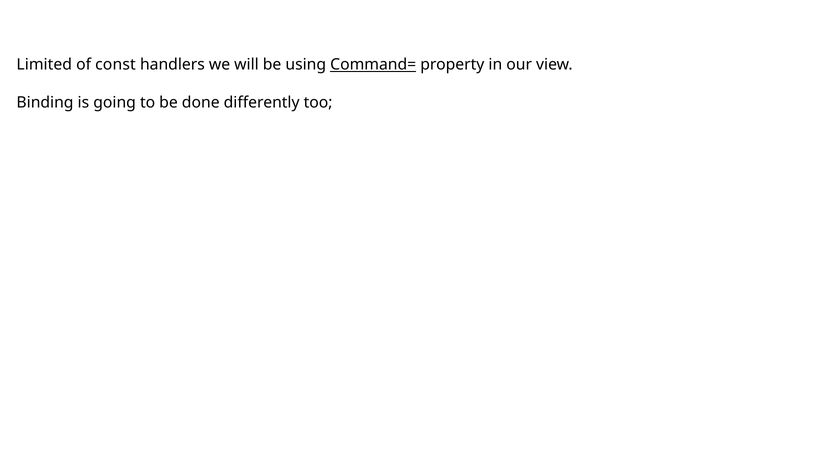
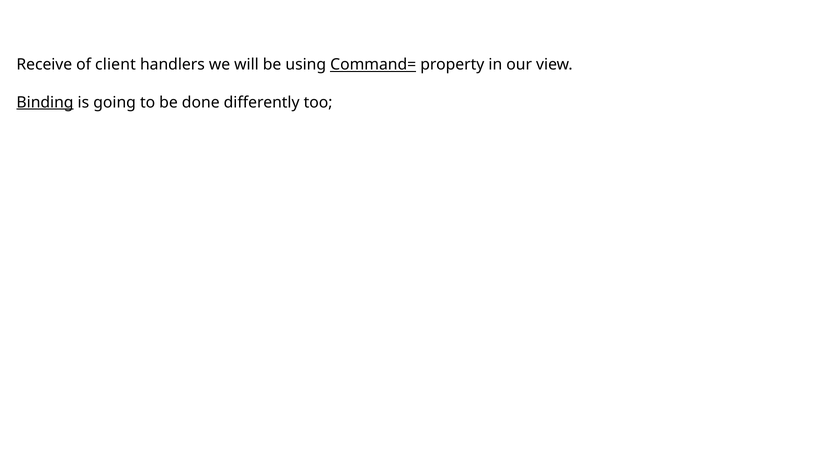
Limited: Limited -> Receive
const: const -> client
Binding underline: none -> present
